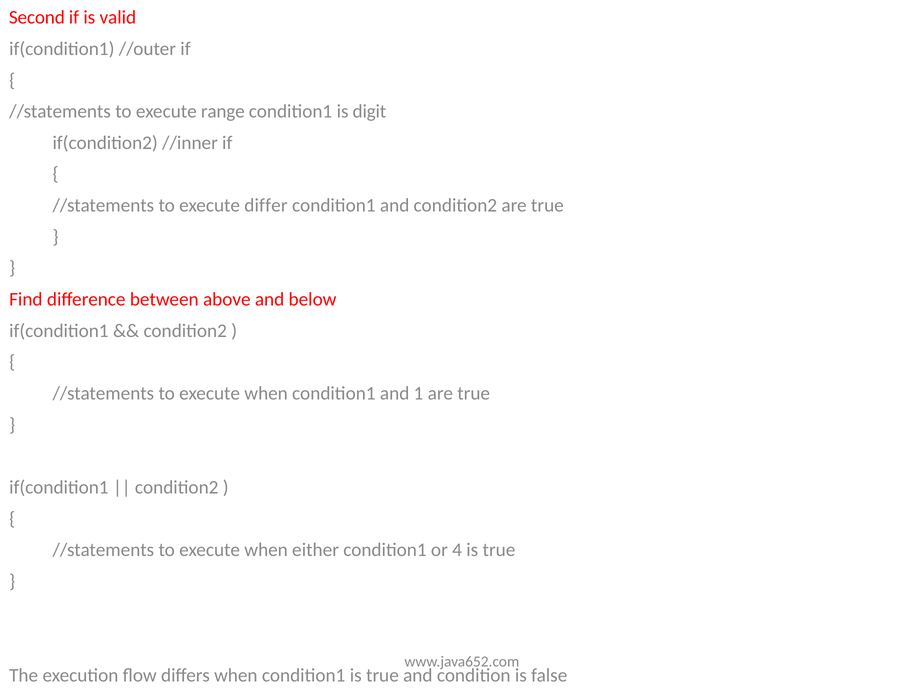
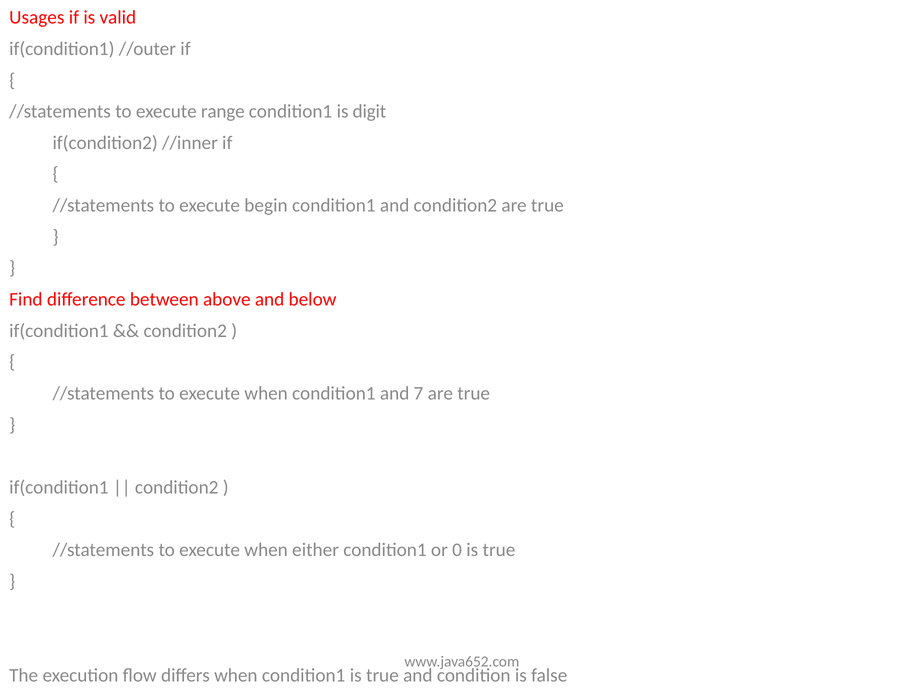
Second: Second -> Usages
differ: differ -> begin
1: 1 -> 7
4: 4 -> 0
